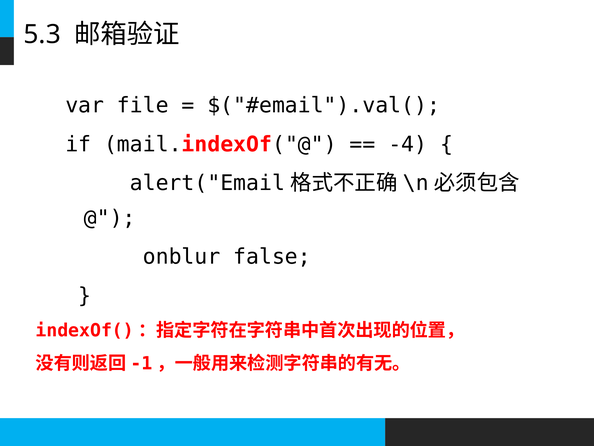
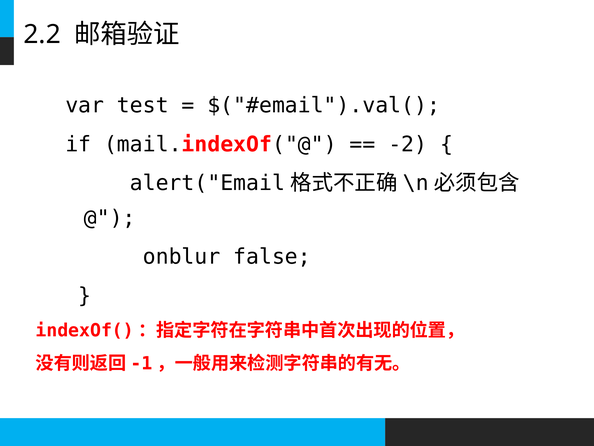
5.3: 5.3 -> 2.2
file: file -> test
-4: -4 -> -2
